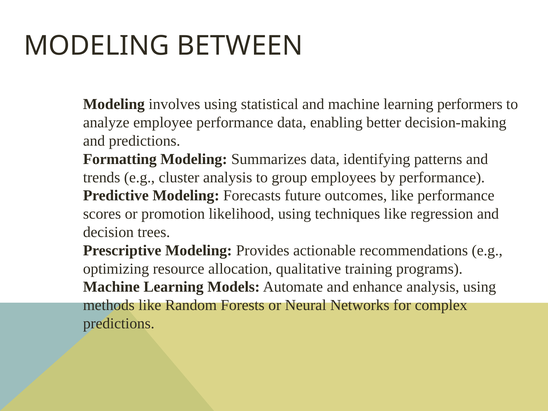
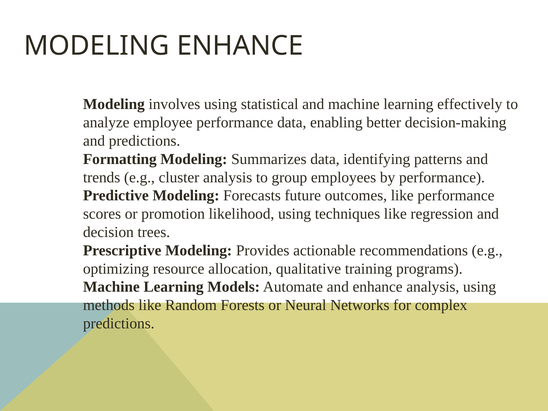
MODELING BETWEEN: BETWEEN -> ENHANCE
performers: performers -> effectively
